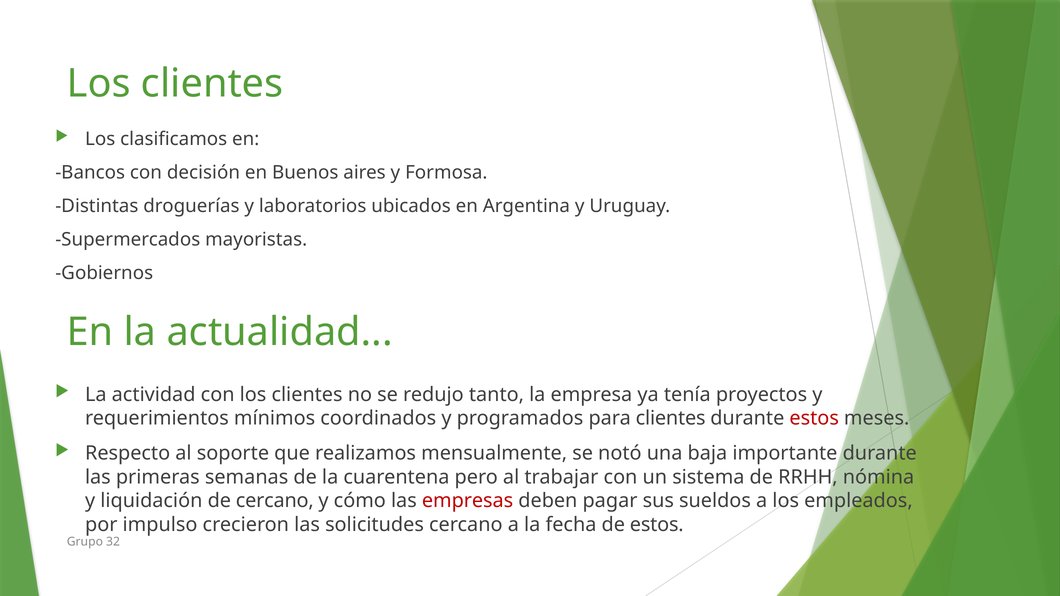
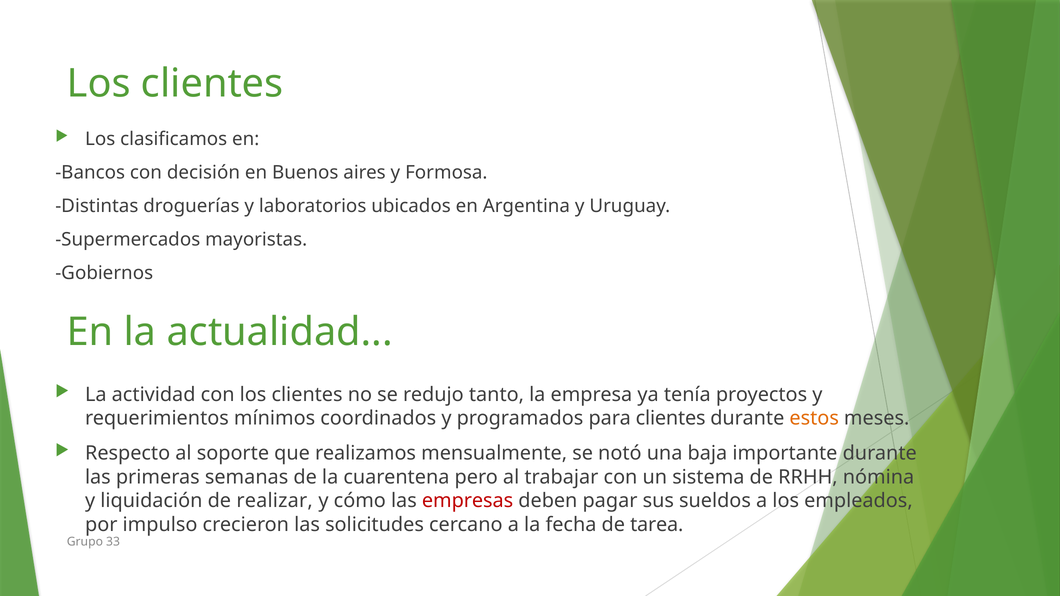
estos at (814, 419) colour: red -> orange
de cercano: cercano -> realizar
de estos: estos -> tarea
32: 32 -> 33
